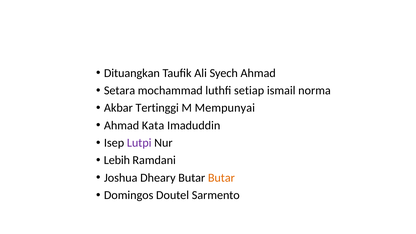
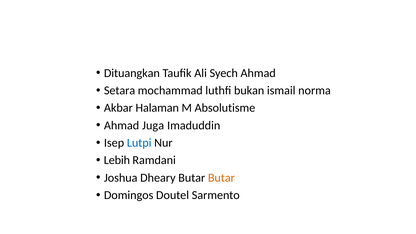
setiap: setiap -> bukan
Tertinggi: Tertinggi -> Halaman
Mempunyai: Mempunyai -> Absolutisme
Kata: Kata -> Juga
Lutpi colour: purple -> blue
